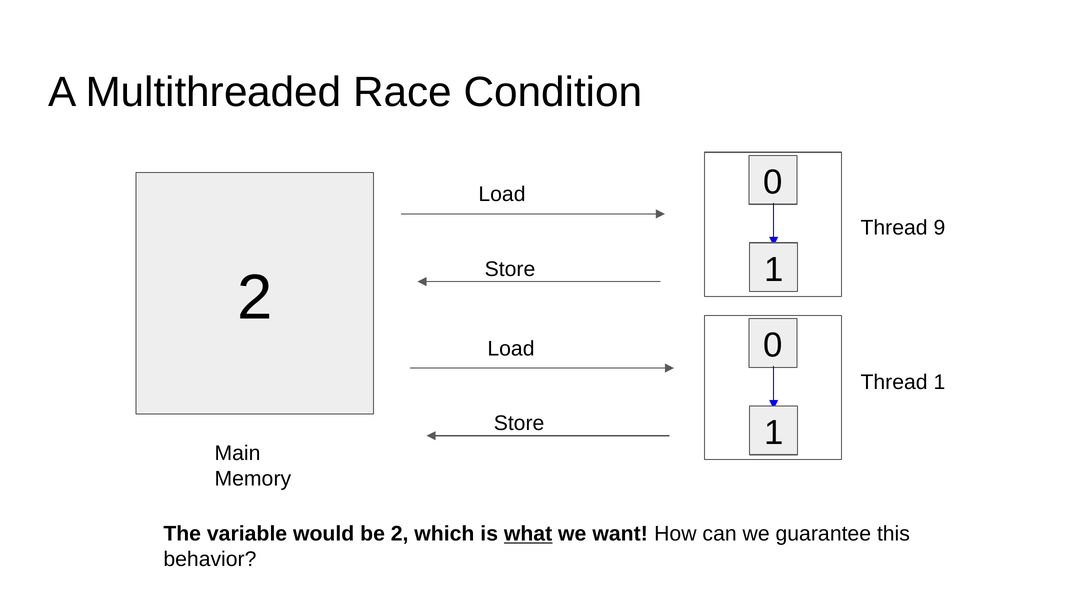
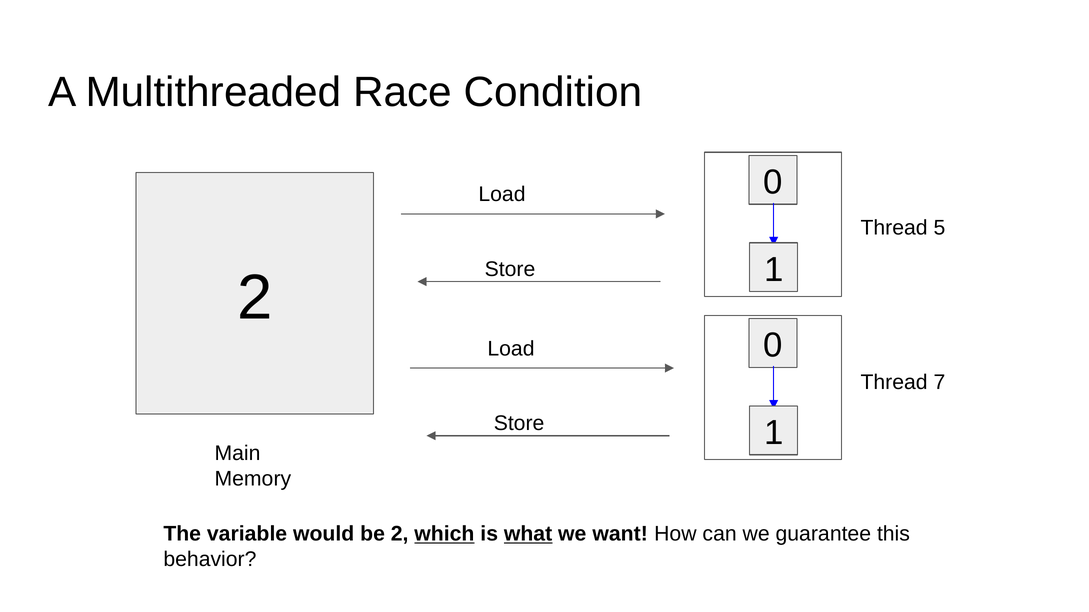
9: 9 -> 5
Thread 1: 1 -> 7
which underline: none -> present
